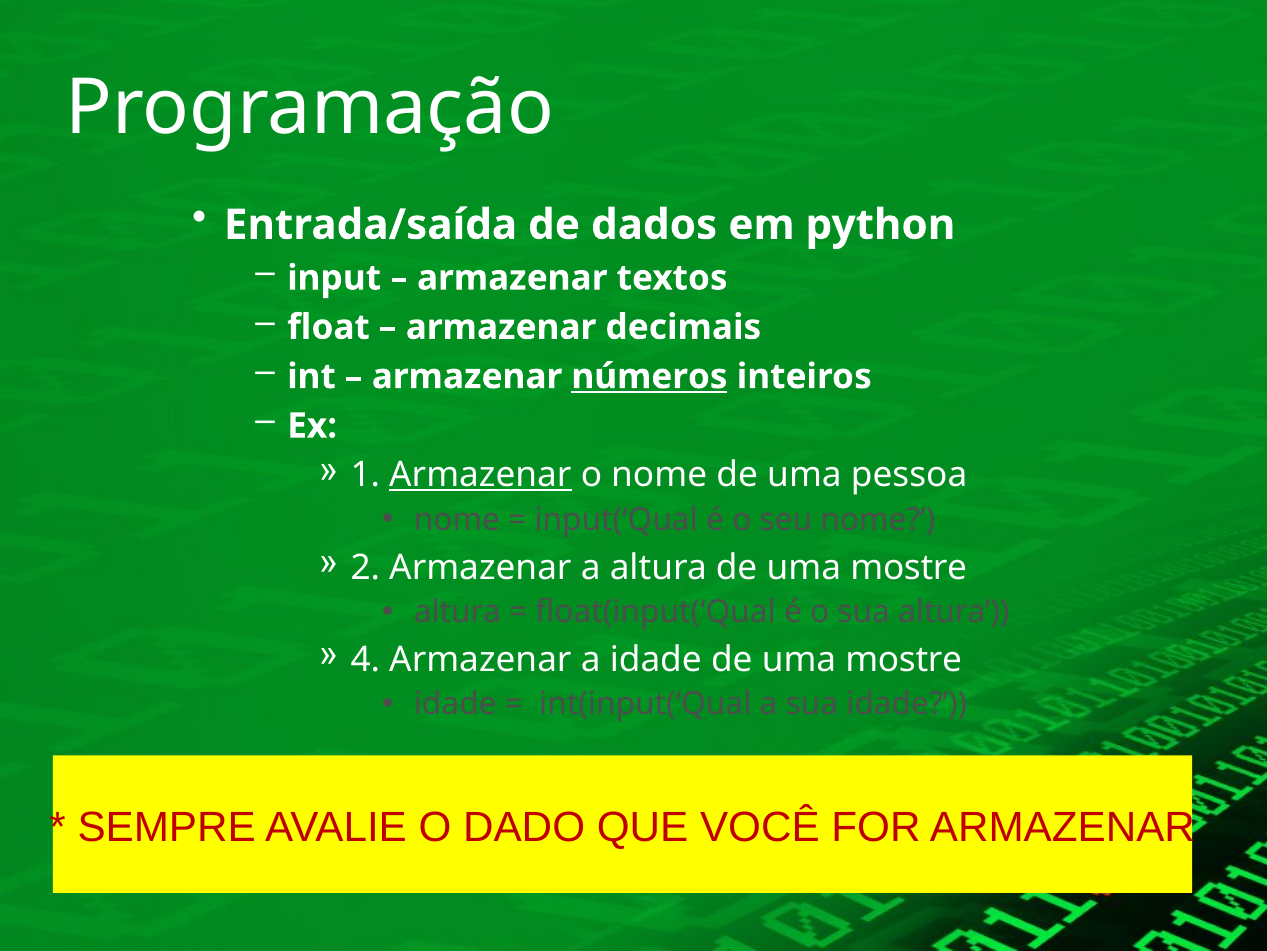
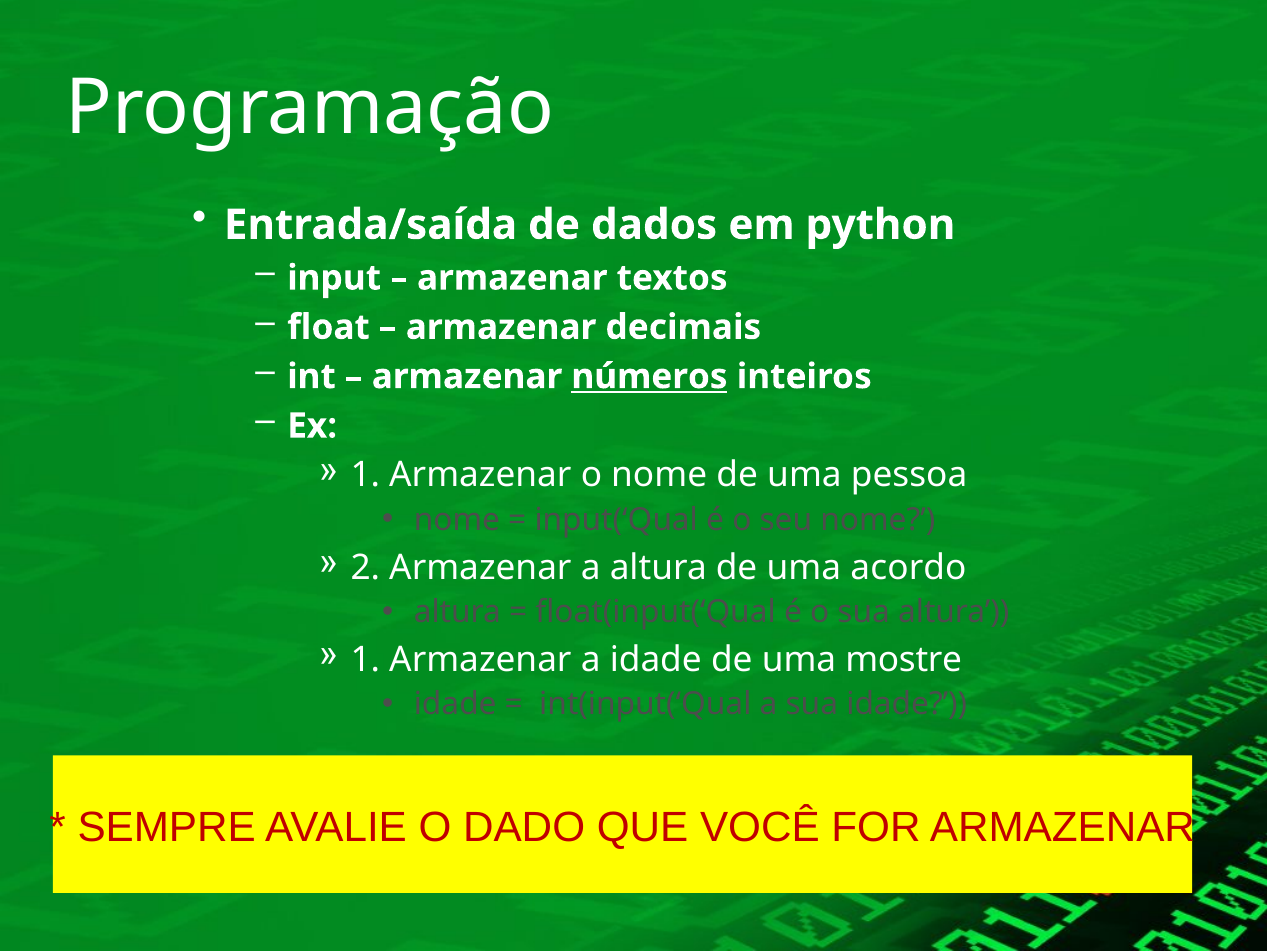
Armazenar at (480, 475) underline: present -> none
altura de uma mostre: mostre -> acordo
4 at (365, 659): 4 -> 1
